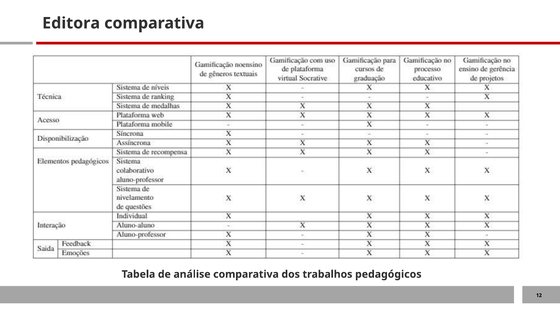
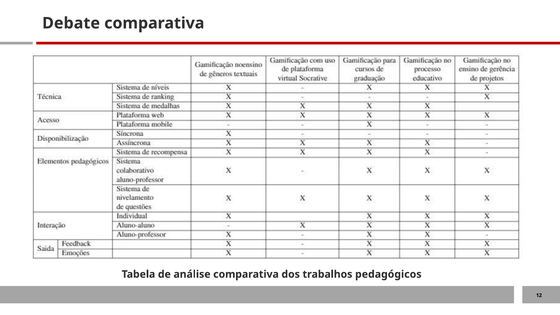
Editora: Editora -> Debate
